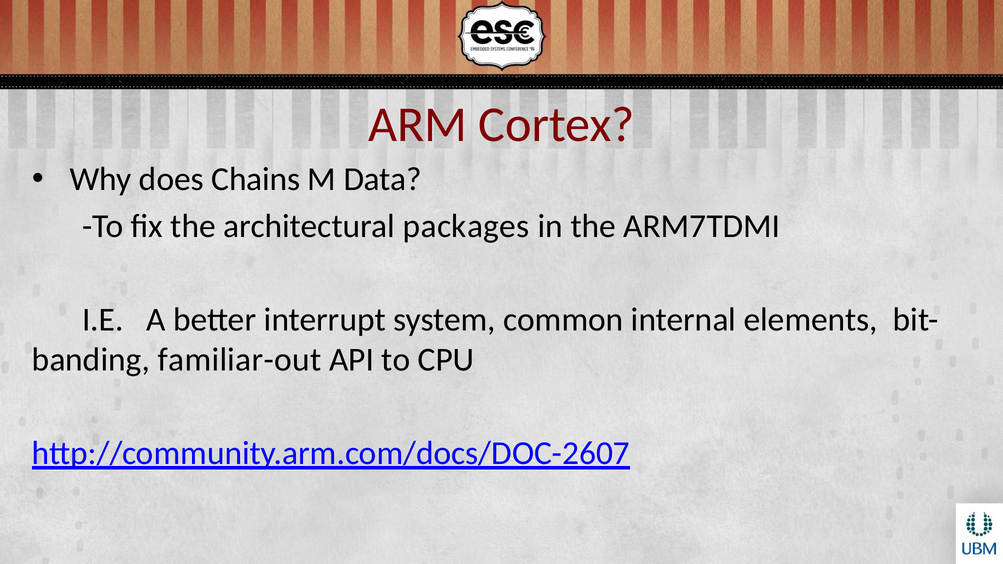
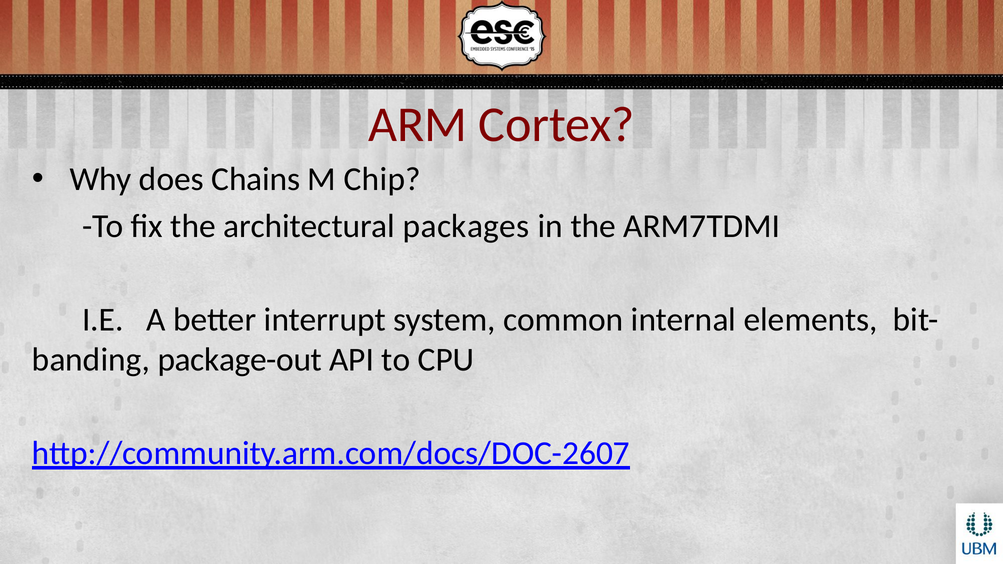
Data: Data -> Chip
familiar-out: familiar-out -> package-out
